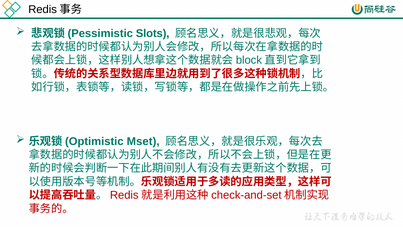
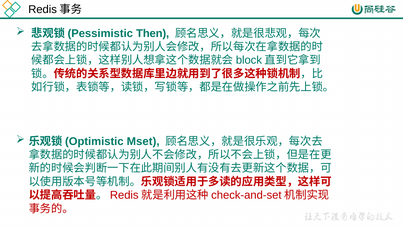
Slots: Slots -> Then
